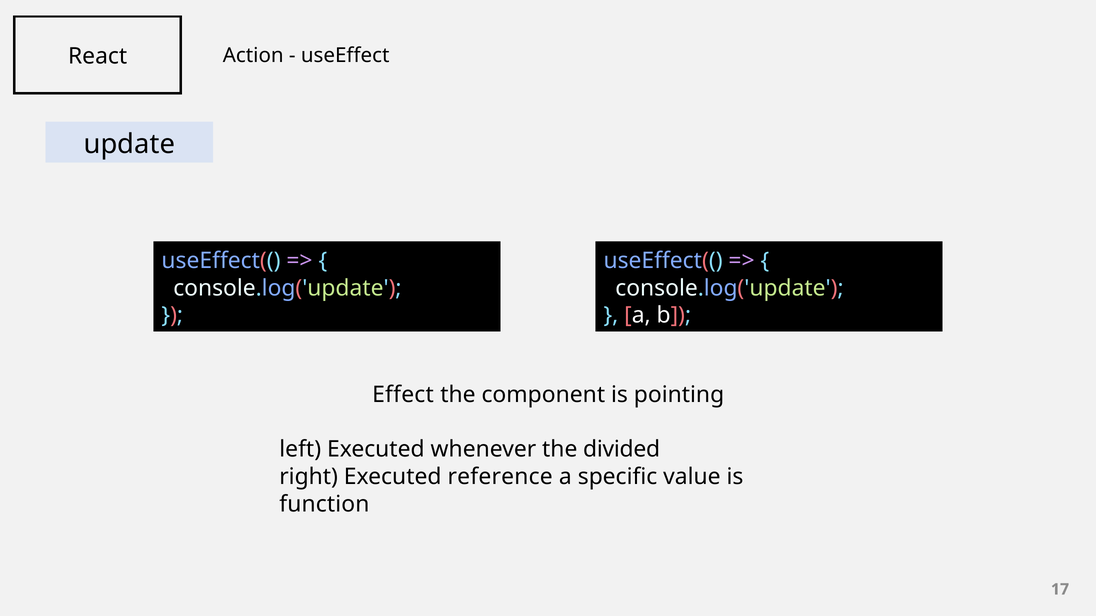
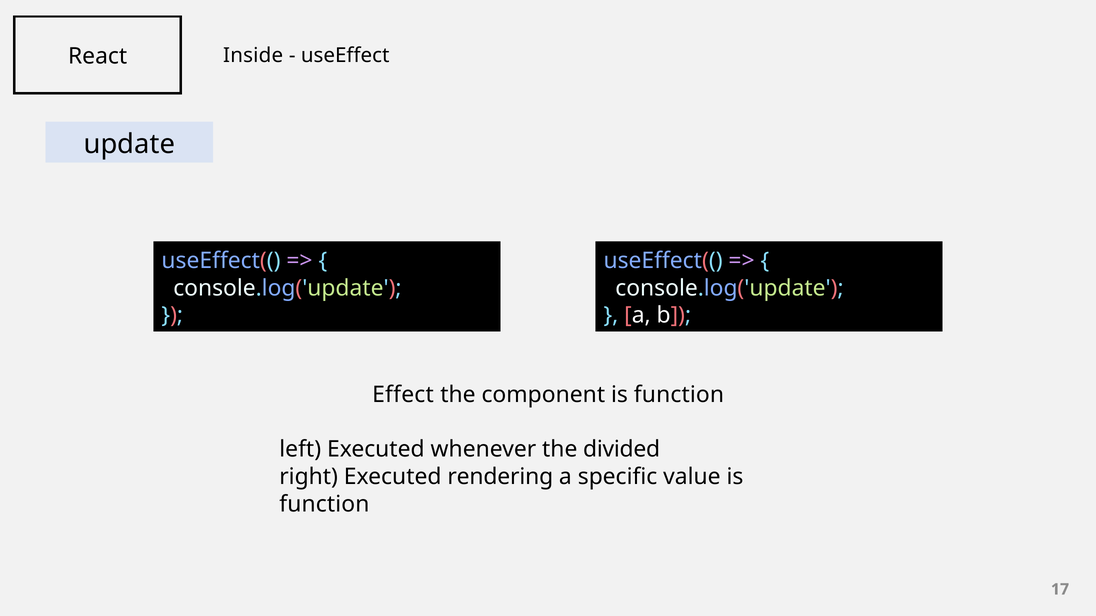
Action: Action -> Inside
component is pointing: pointing -> function
reference: reference -> rendering
